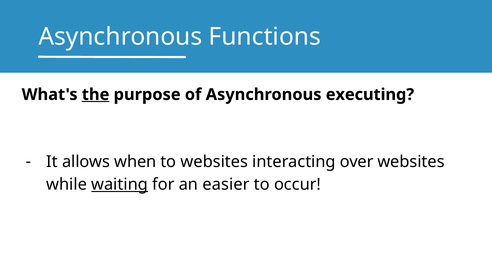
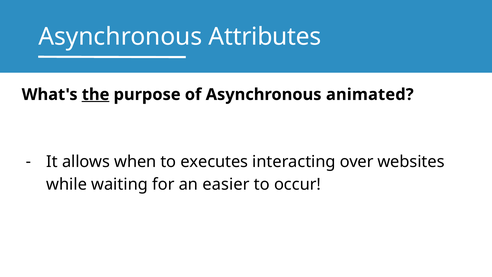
Functions: Functions -> Attributes
executing: executing -> animated
to websites: websites -> executes
waiting underline: present -> none
